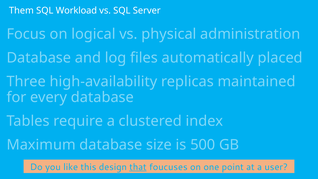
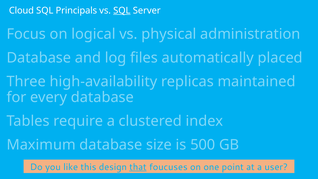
Them: Them -> Cloud
Workload: Workload -> Principals
SQL at (122, 11) underline: none -> present
